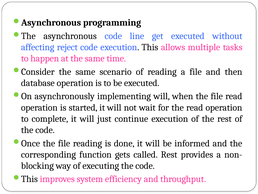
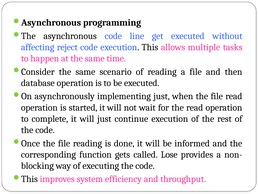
implementing will: will -> just
called Rest: Rest -> Lose
